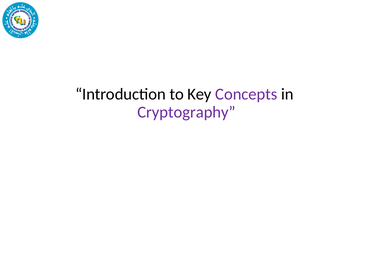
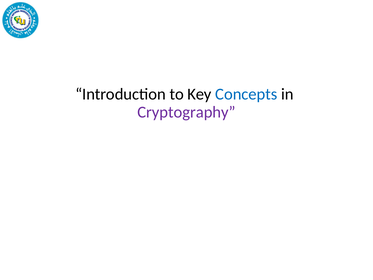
Concepts colour: purple -> blue
